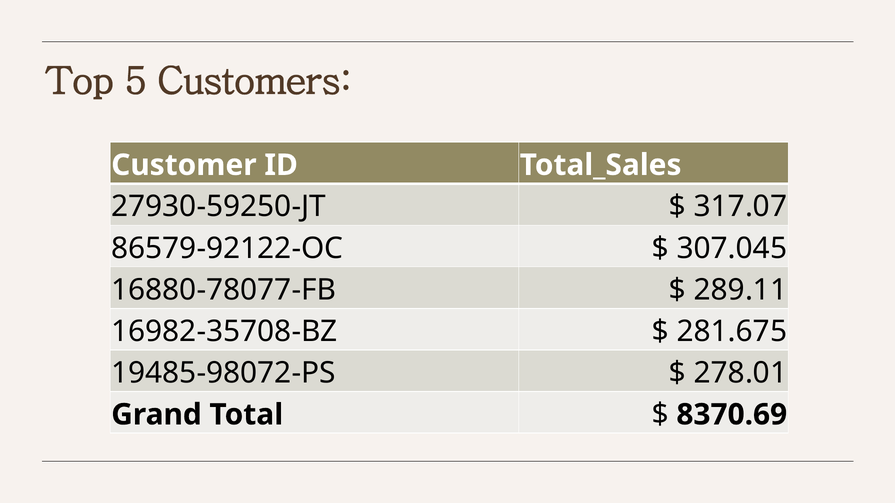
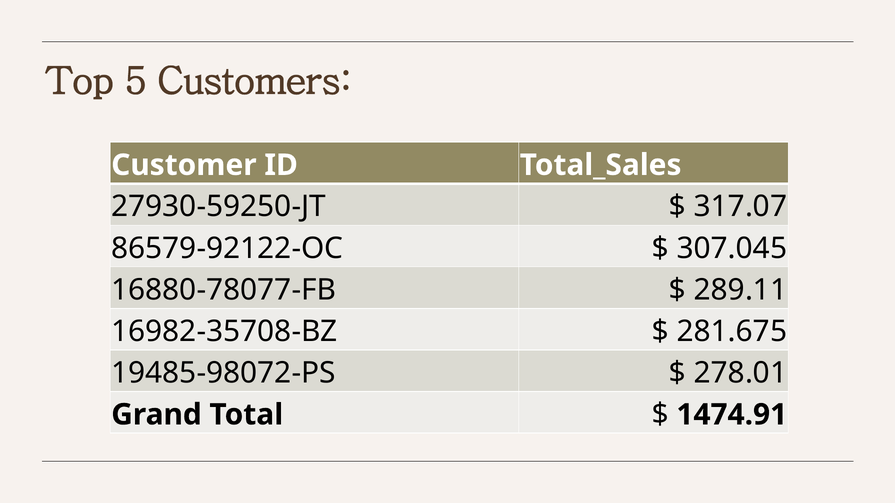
8370.69: 8370.69 -> 1474.91
